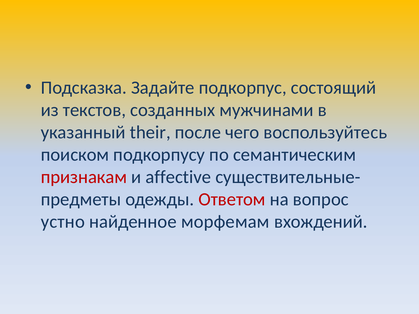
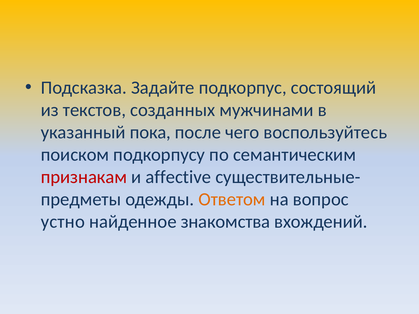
their: their -> пока
Ответом colour: red -> orange
морфемам: морфемам -> знакомства
